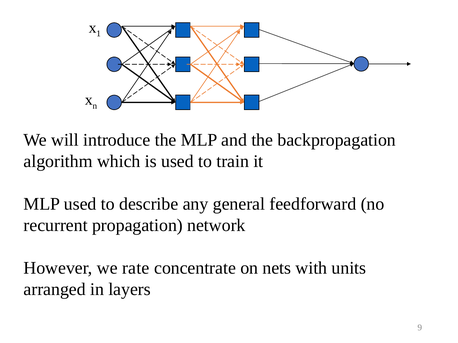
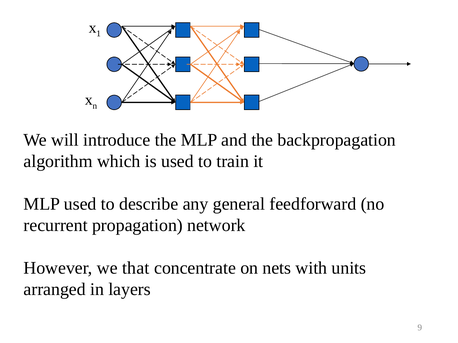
rate: rate -> that
